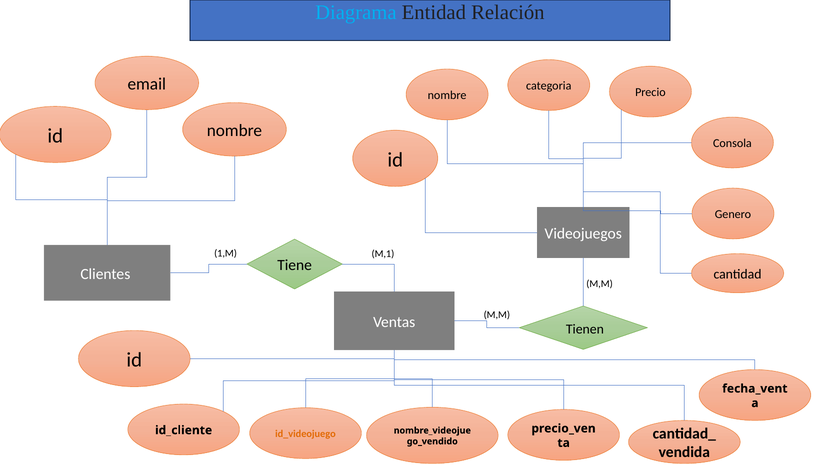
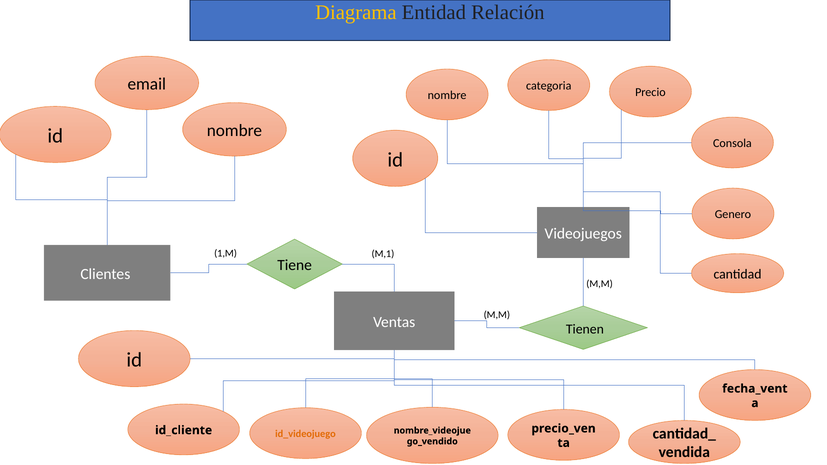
Diagrama colour: light blue -> yellow
